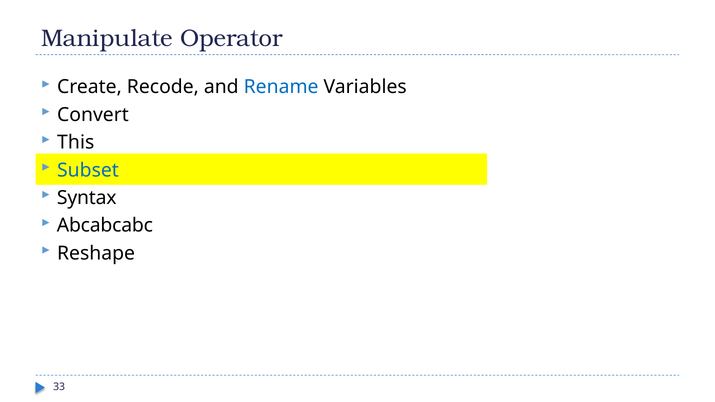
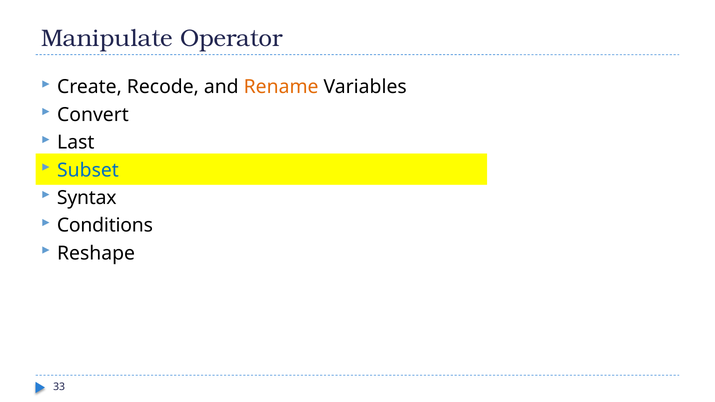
Rename colour: blue -> orange
This: This -> Last
Abcabcabc: Abcabcabc -> Conditions
